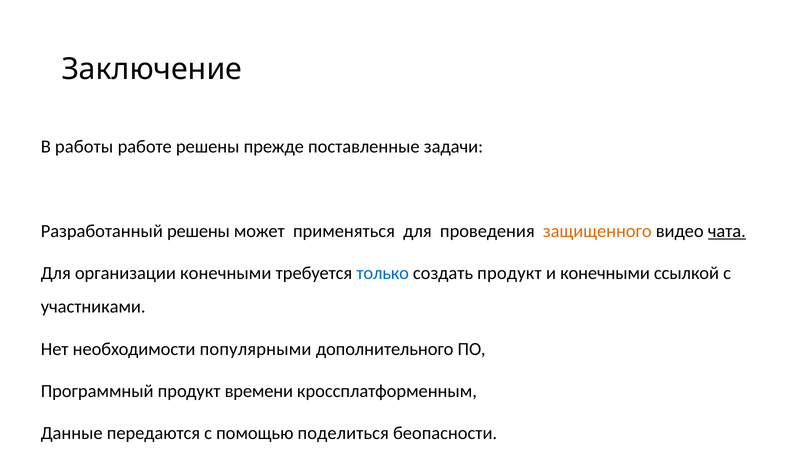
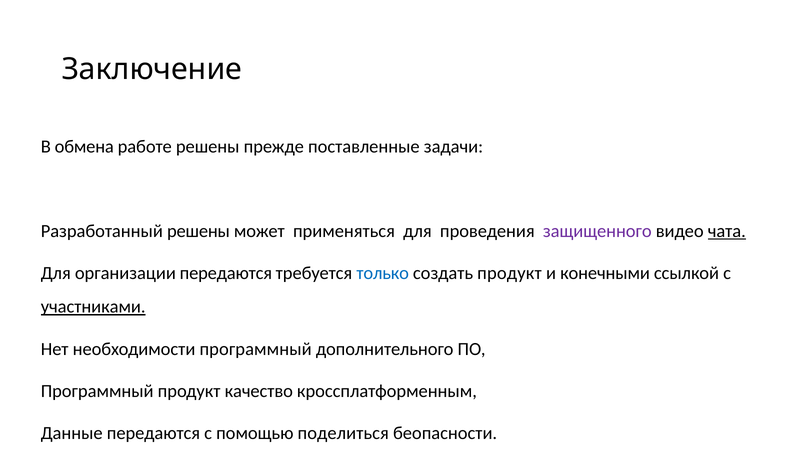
работы: работы -> обмена
защищенного colour: orange -> purple
организации конечными: конечными -> передаются
участниками underline: none -> present
необходимости популярными: популярными -> программный
времени: времени -> качество
